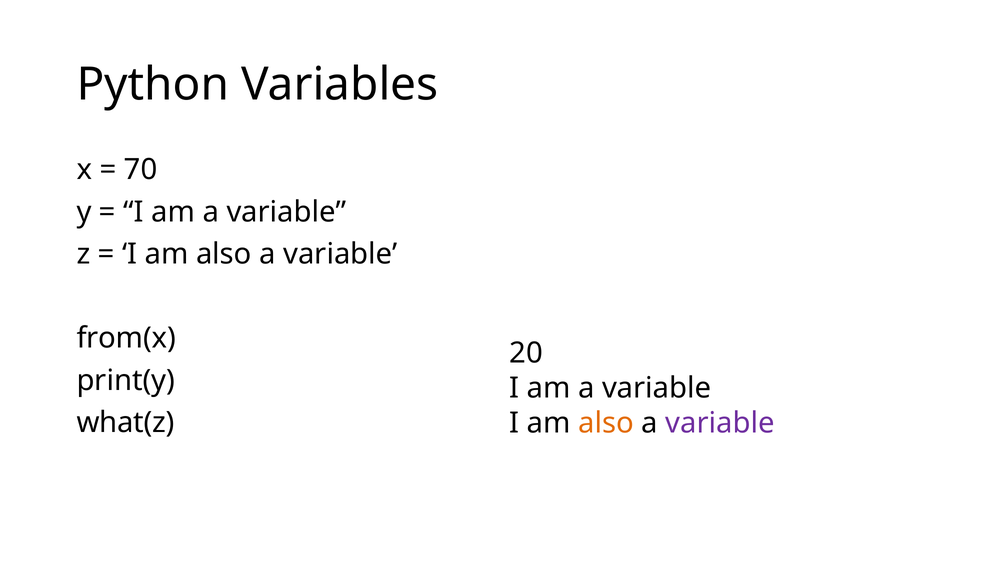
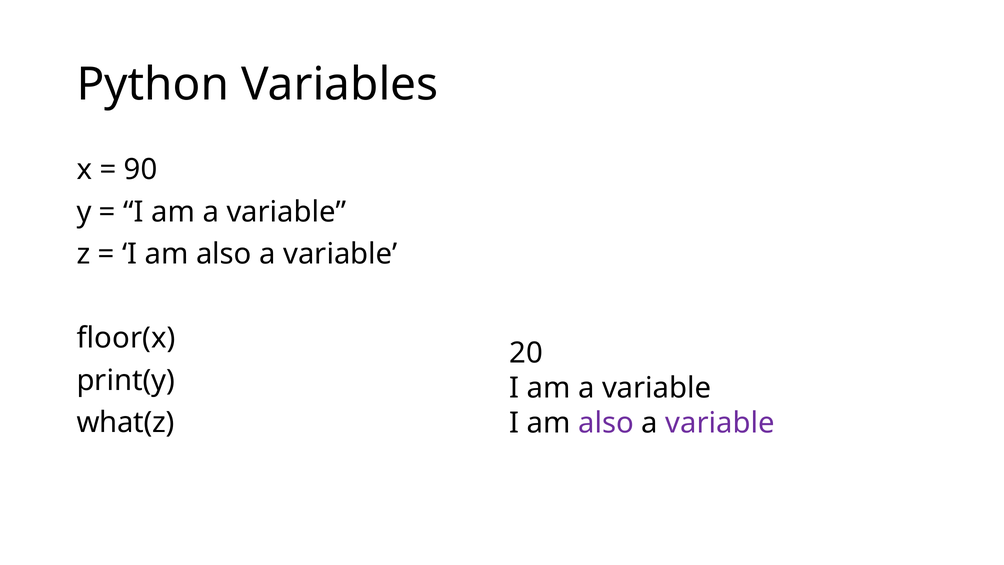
70: 70 -> 90
from(x: from(x -> floor(x
also at (606, 423) colour: orange -> purple
